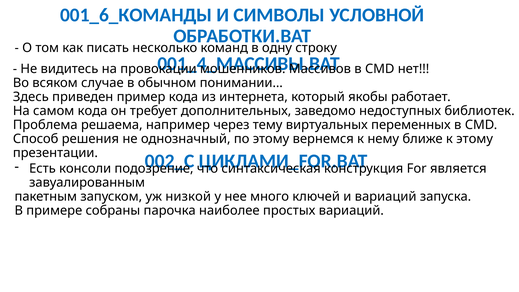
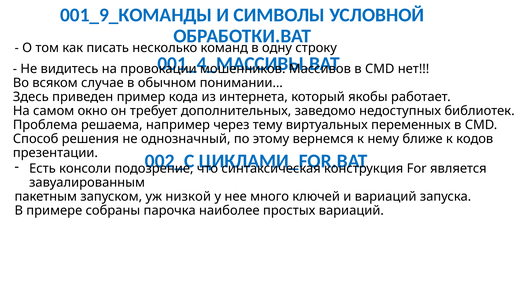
001_6_КОМАНДЫ: 001_6_КОМАНДЫ -> 001_9_КОМАНДЫ
самом кода: кода -> окно
к этому: этому -> кодов
